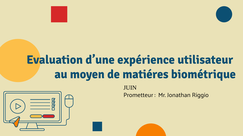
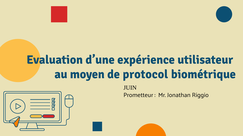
matiéres: matiéres -> protocol
